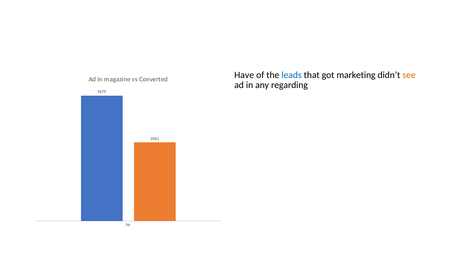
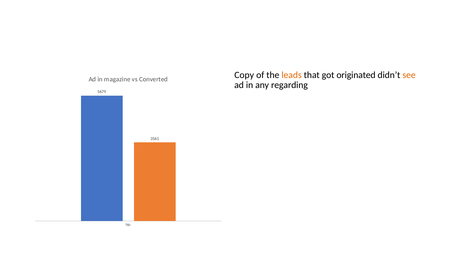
Have: Have -> Copy
leads colour: blue -> orange
marketing: marketing -> originated
